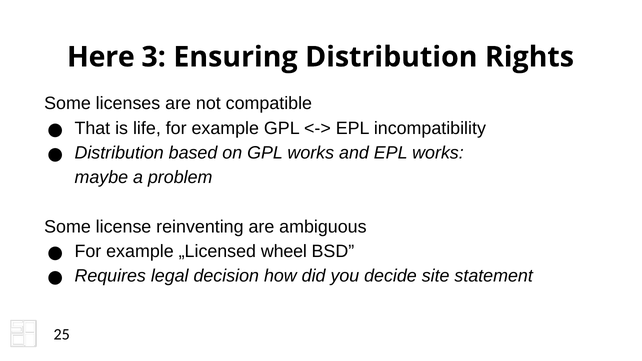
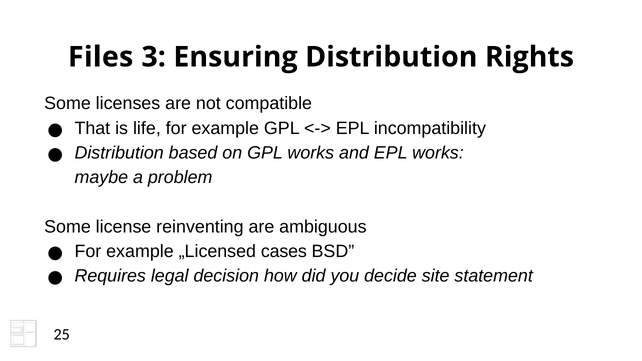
Here: Here -> Files
wheel: wheel -> cases
